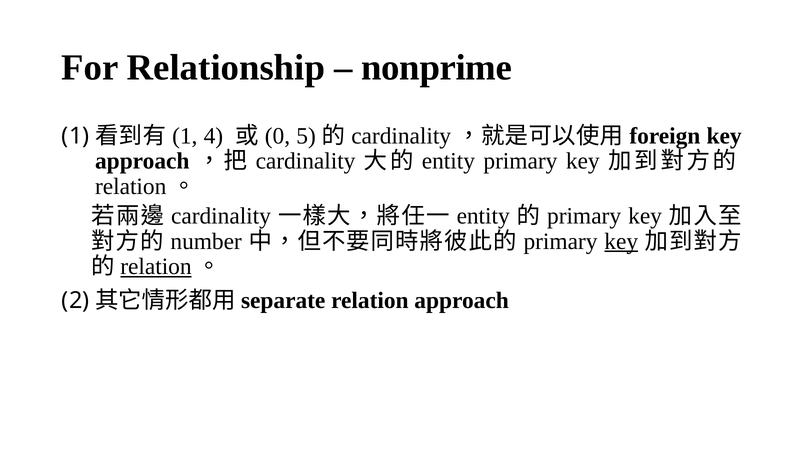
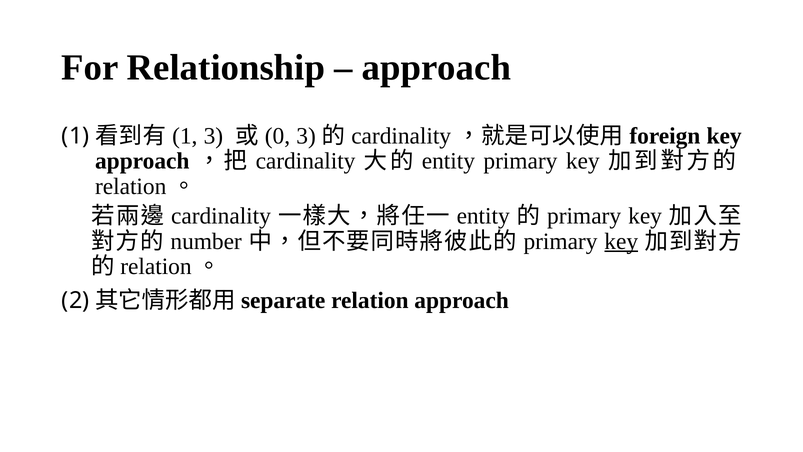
nonprime at (437, 67): nonprime -> approach
1 4: 4 -> 3
5 at (306, 136): 5 -> 3
relation at (156, 266) underline: present -> none
